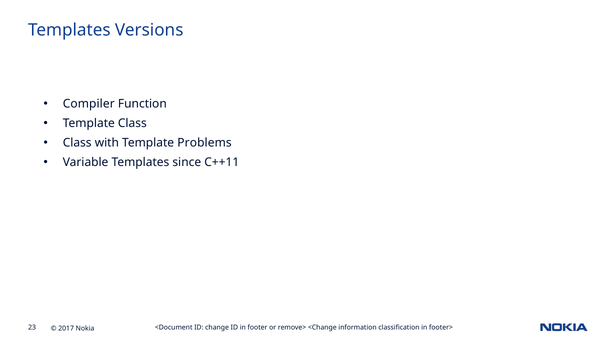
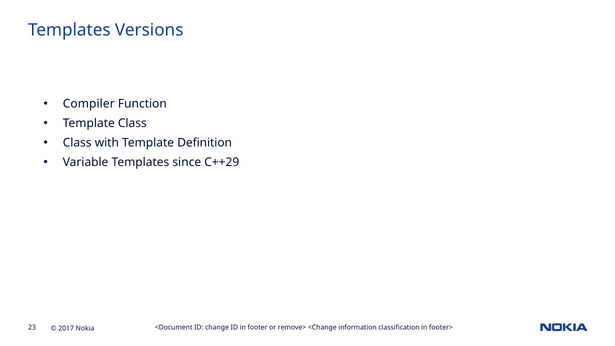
Problems: Problems -> Definition
C++11: C++11 -> C++29
